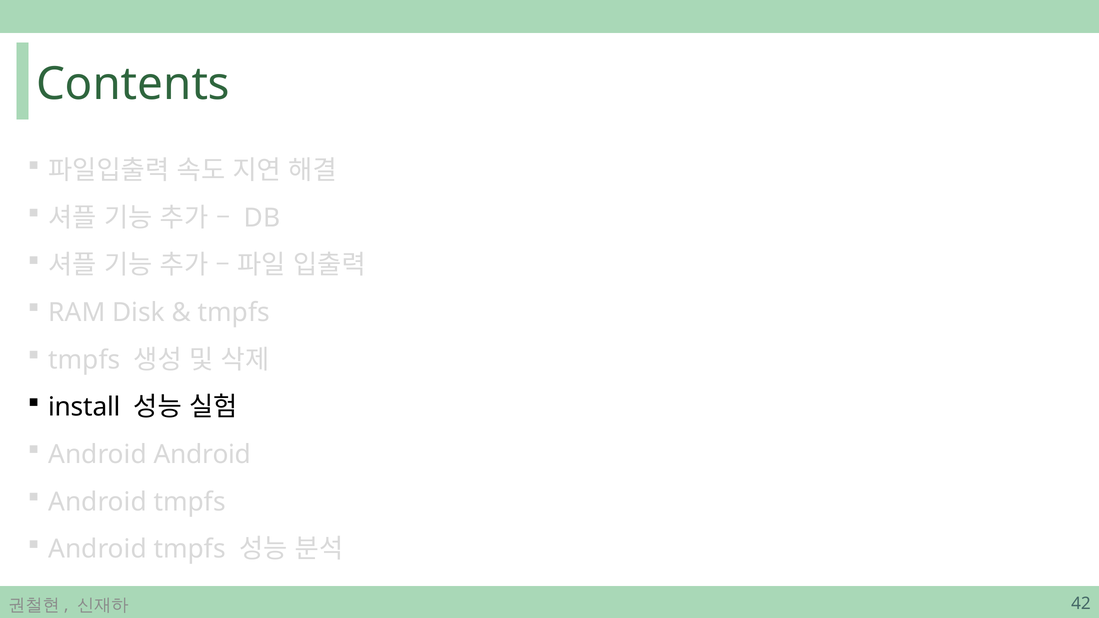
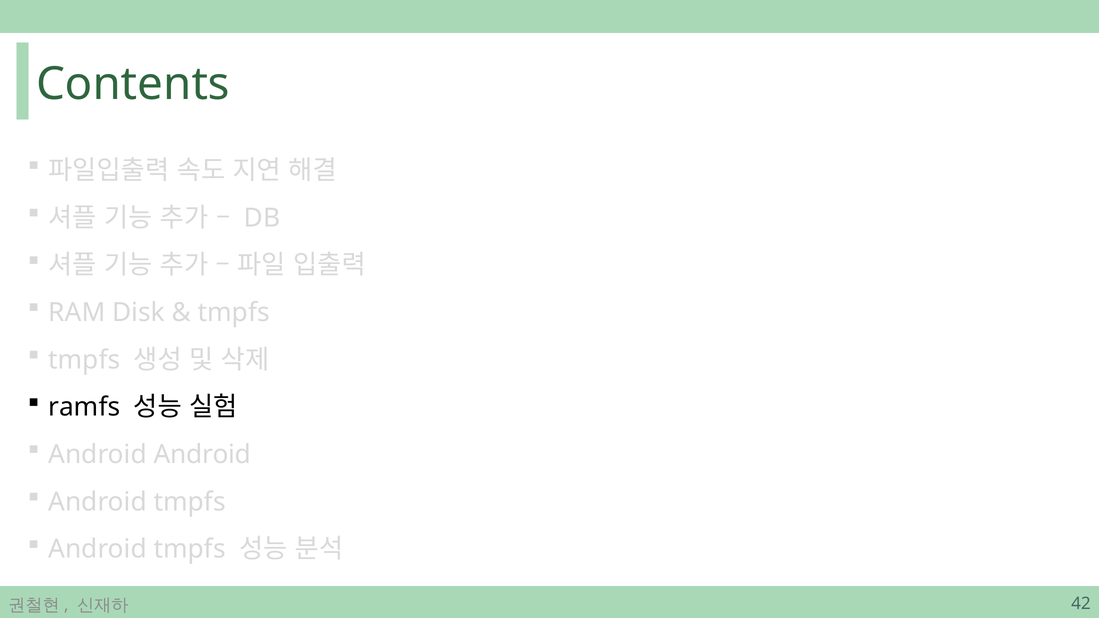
install: install -> ramfs
